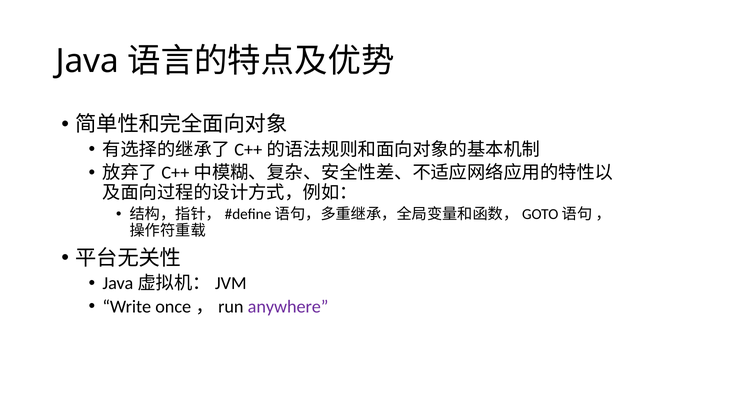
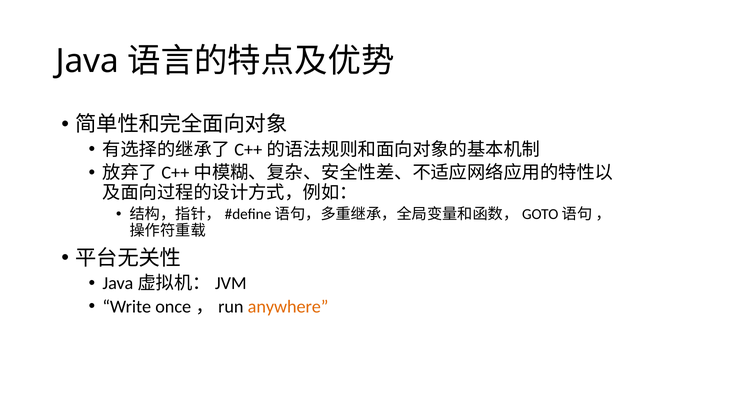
anywhere colour: purple -> orange
